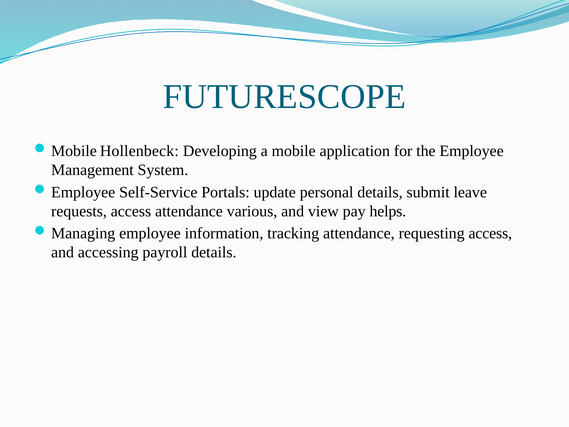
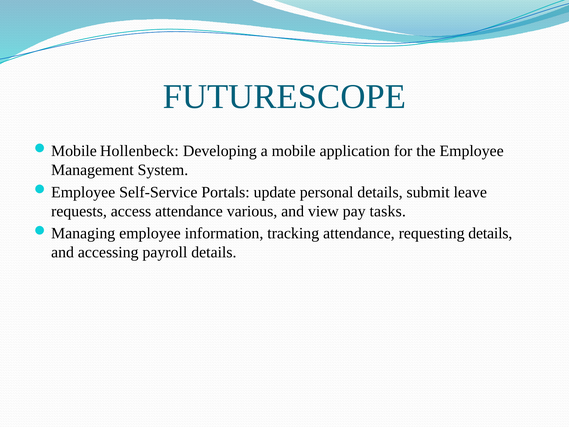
helps: helps -> tasks
requesting access: access -> details
